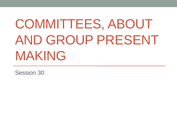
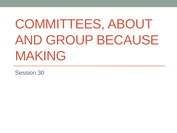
PRESENT: PRESENT -> BECAUSE
